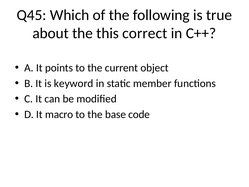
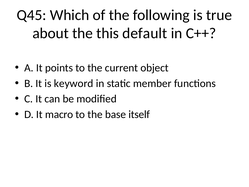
correct: correct -> default
code: code -> itself
